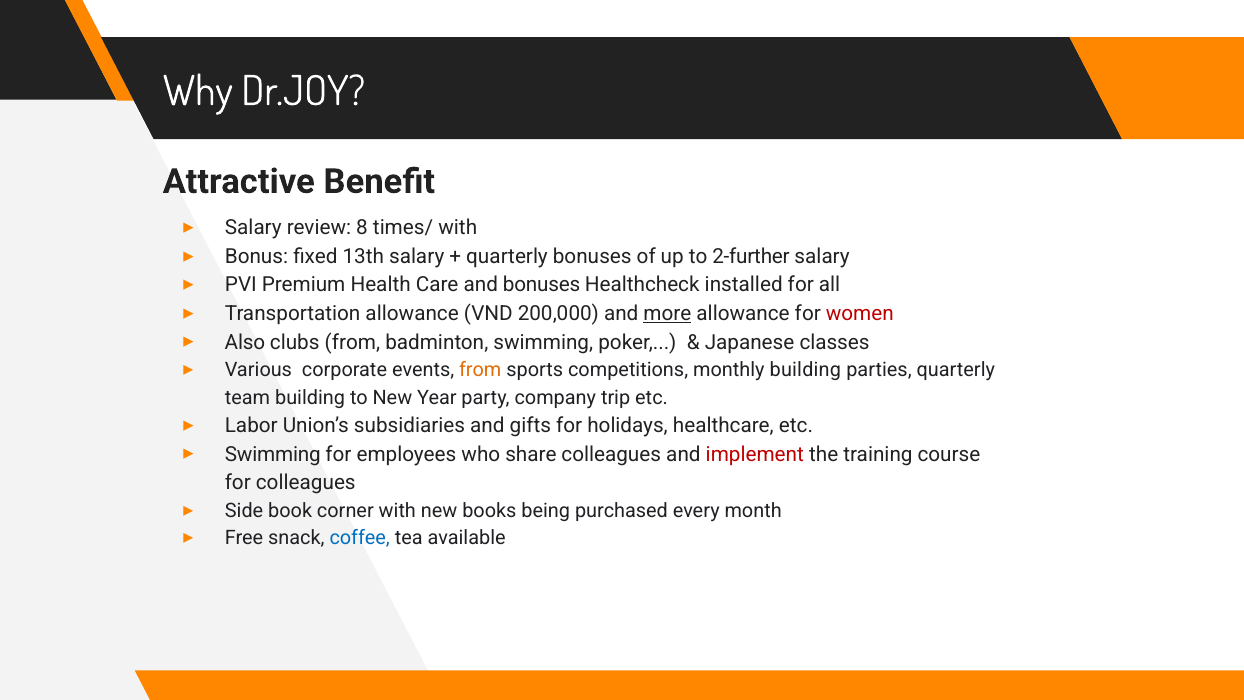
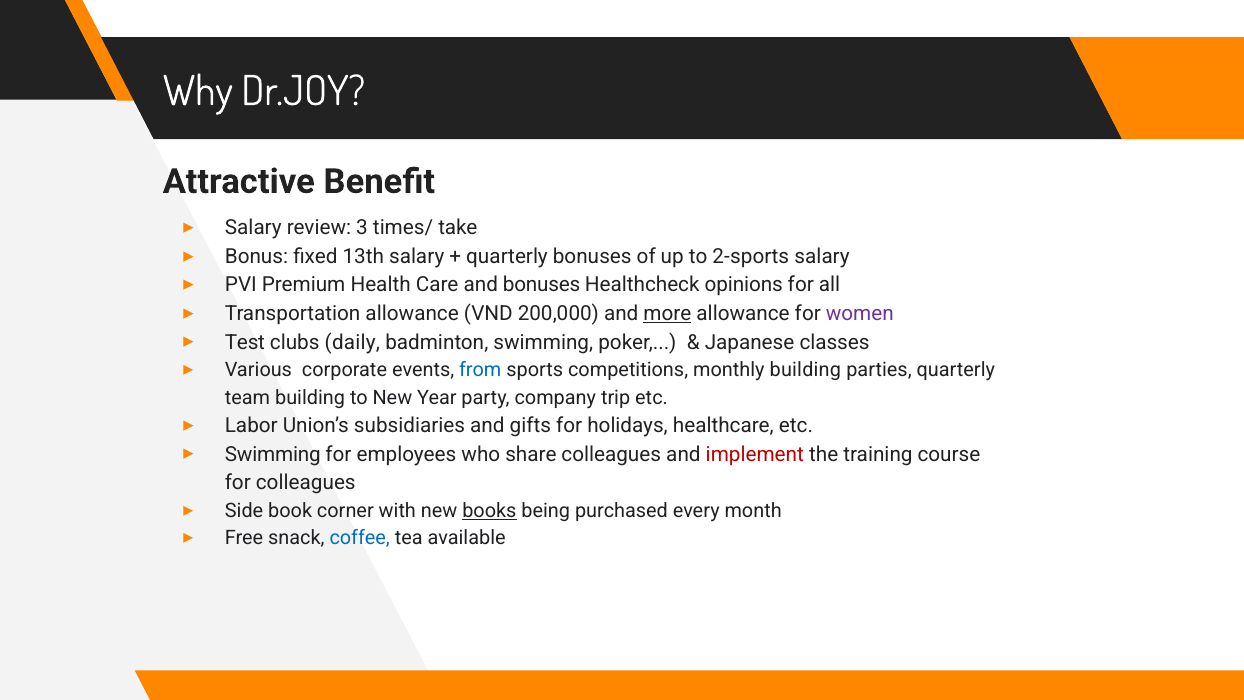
8: 8 -> 3
times/ with: with -> take
2-further: 2-further -> 2-sports
installed: installed -> opinions
women colour: red -> purple
Also: Also -> Test
clubs from: from -> daily
from at (480, 370) colour: orange -> blue
books underline: none -> present
